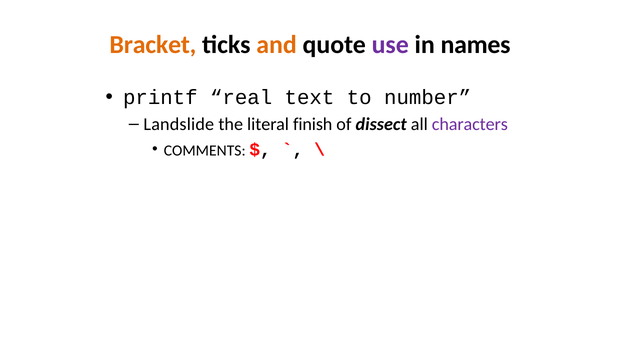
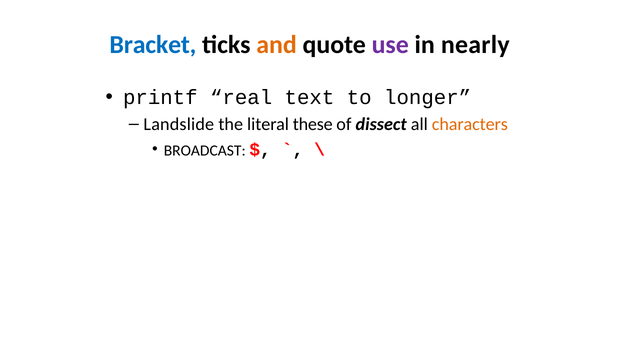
Bracket colour: orange -> blue
names: names -> nearly
number: number -> longer
finish: finish -> these
characters at (470, 124) colour: purple -> orange
COMMENTS: COMMENTS -> BROADCAST
